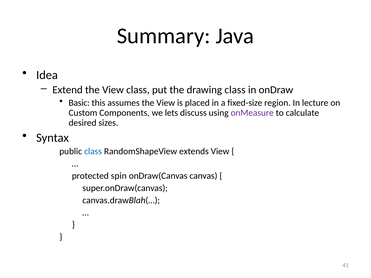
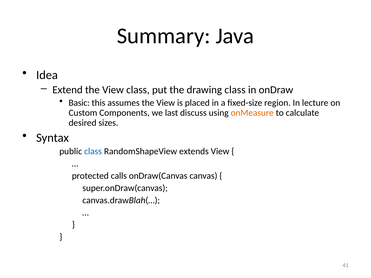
lets: lets -> last
onMeasure colour: purple -> orange
spin: spin -> calls
